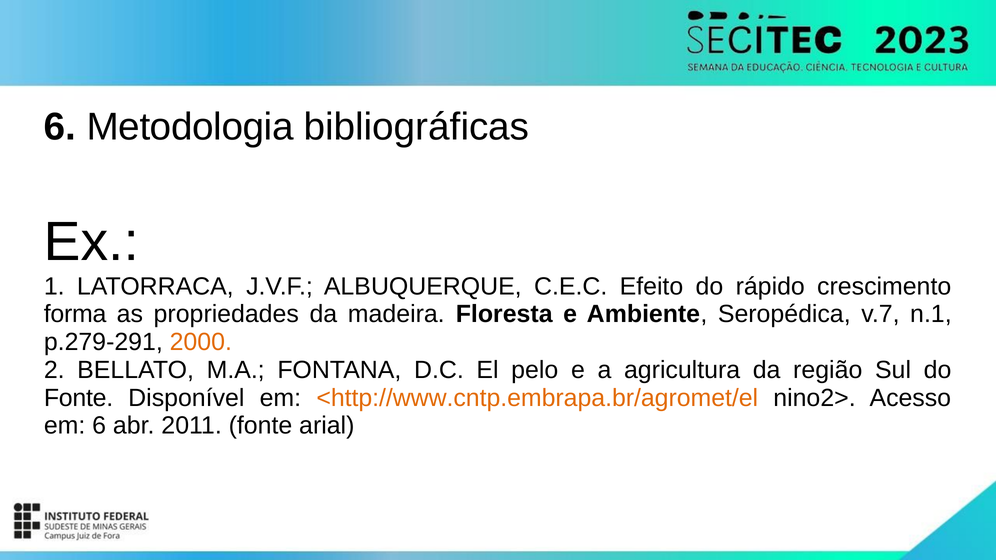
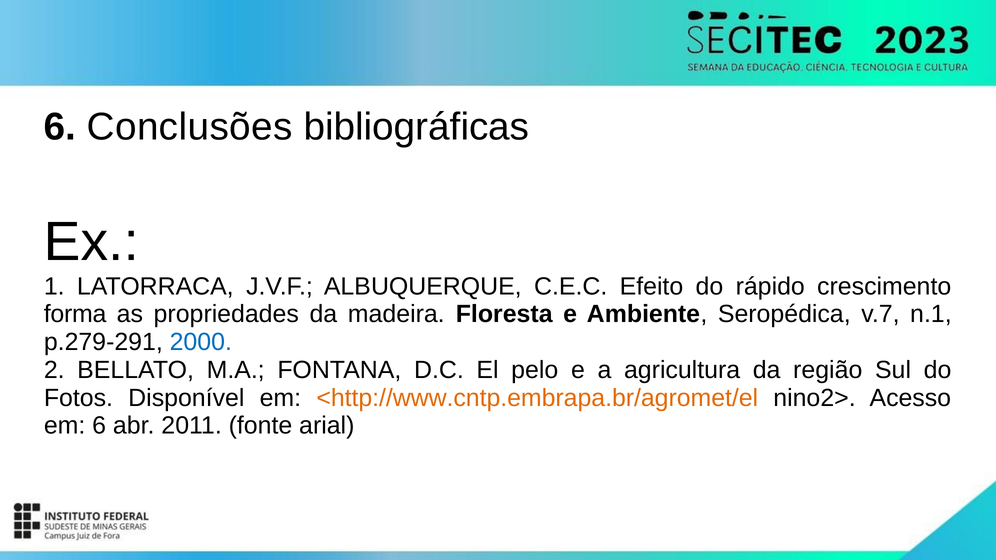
Metodologia: Metodologia -> Conclusões
2000 colour: orange -> blue
Fonte at (79, 398): Fonte -> Fotos
